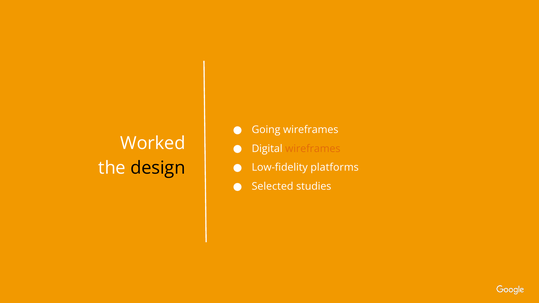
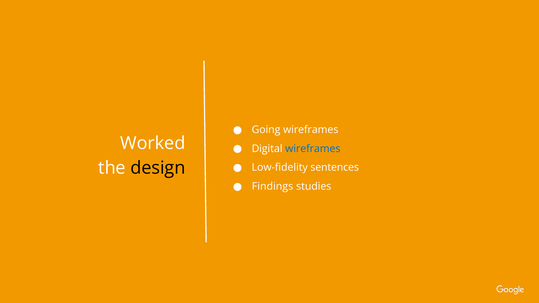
wireframes at (313, 149) colour: orange -> blue
platforms: platforms -> sentences
Selected: Selected -> Findings
